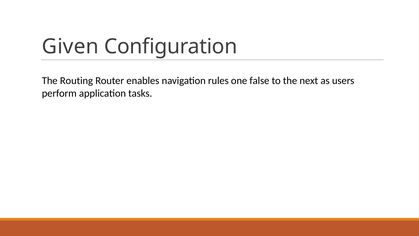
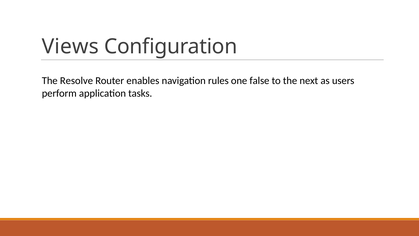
Given: Given -> Views
Routing: Routing -> Resolve
